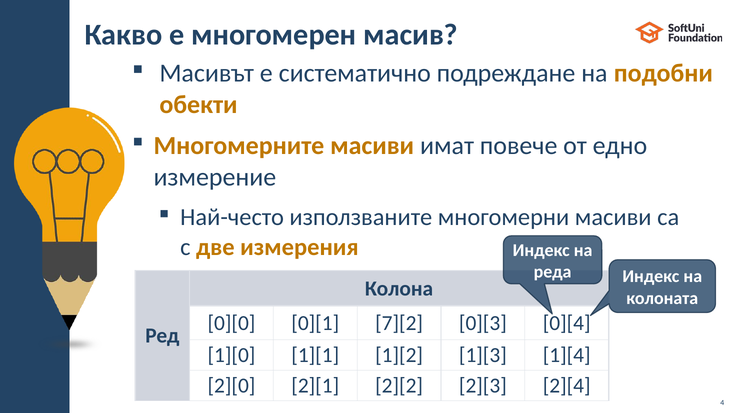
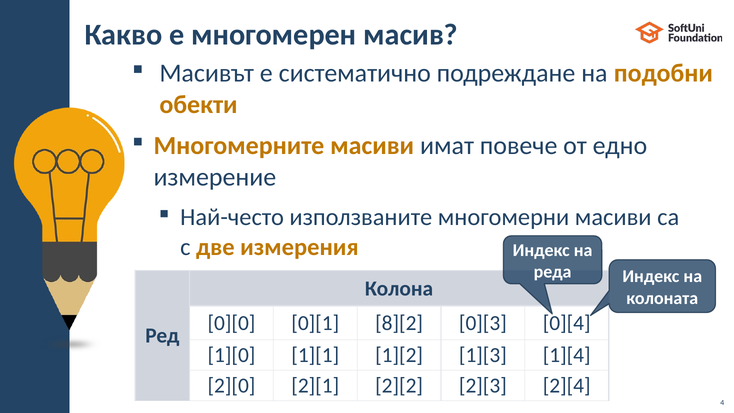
7][2: 7][2 -> 8][2
